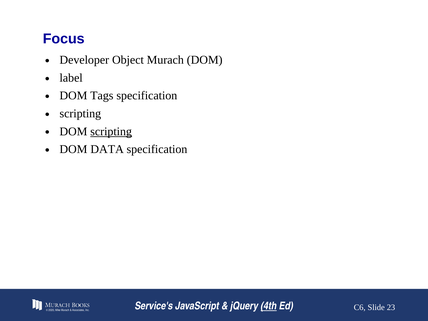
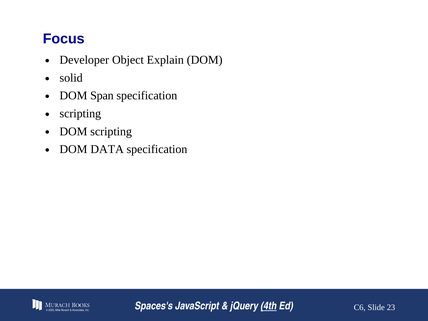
Object Murach: Murach -> Explain
label: label -> solid
Tags: Tags -> Span
scripting at (111, 131) underline: present -> none
Service's: Service's -> Spaces's
